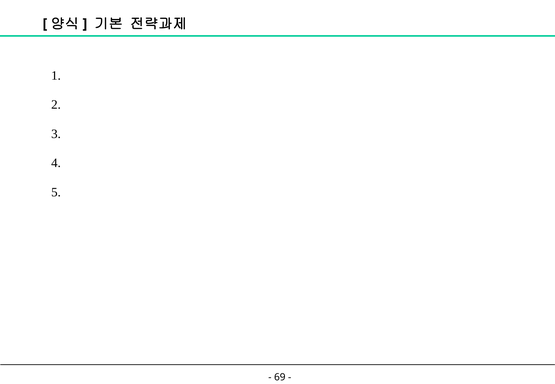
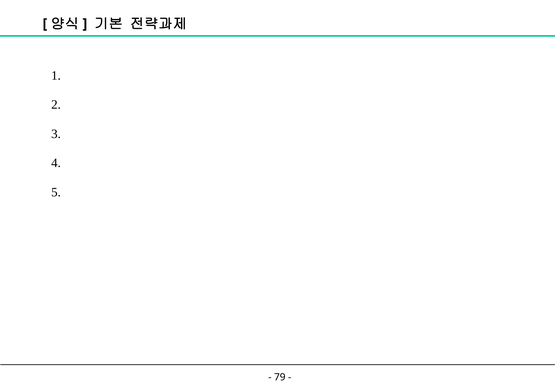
69: 69 -> 79
